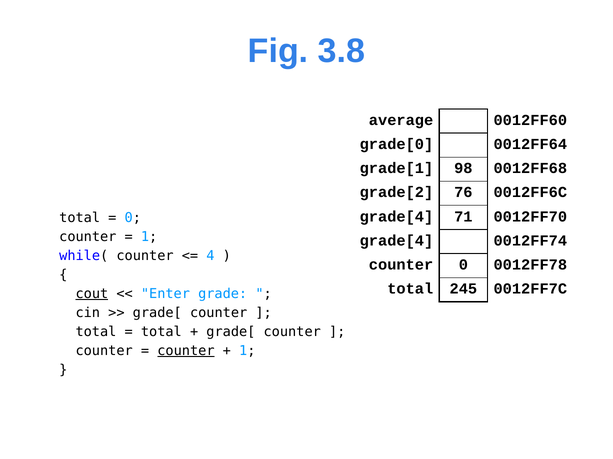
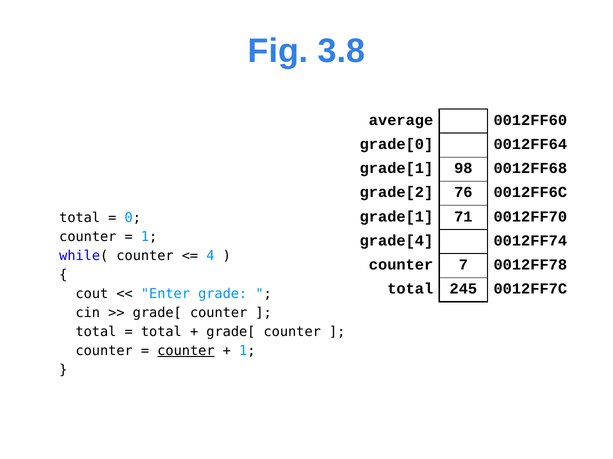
grade[4 at (396, 217): grade[4 -> grade[1
counter 0: 0 -> 7
cout underline: present -> none
